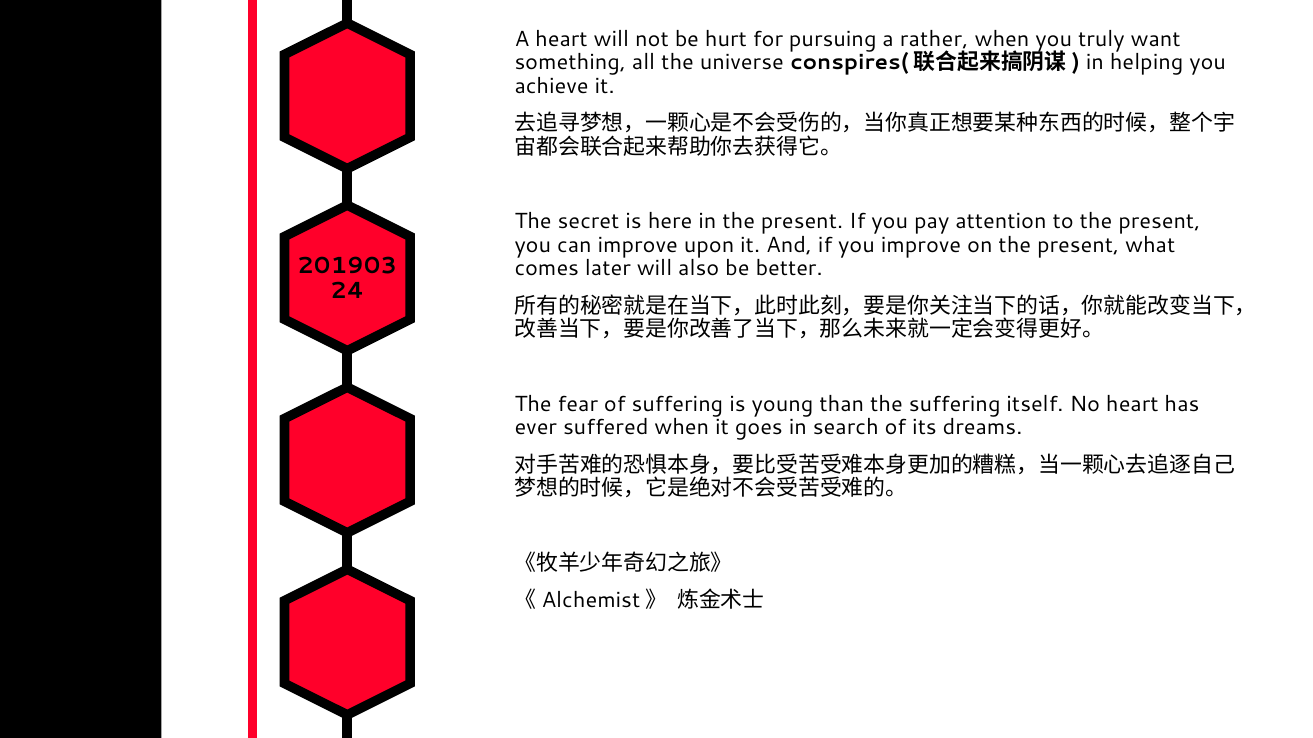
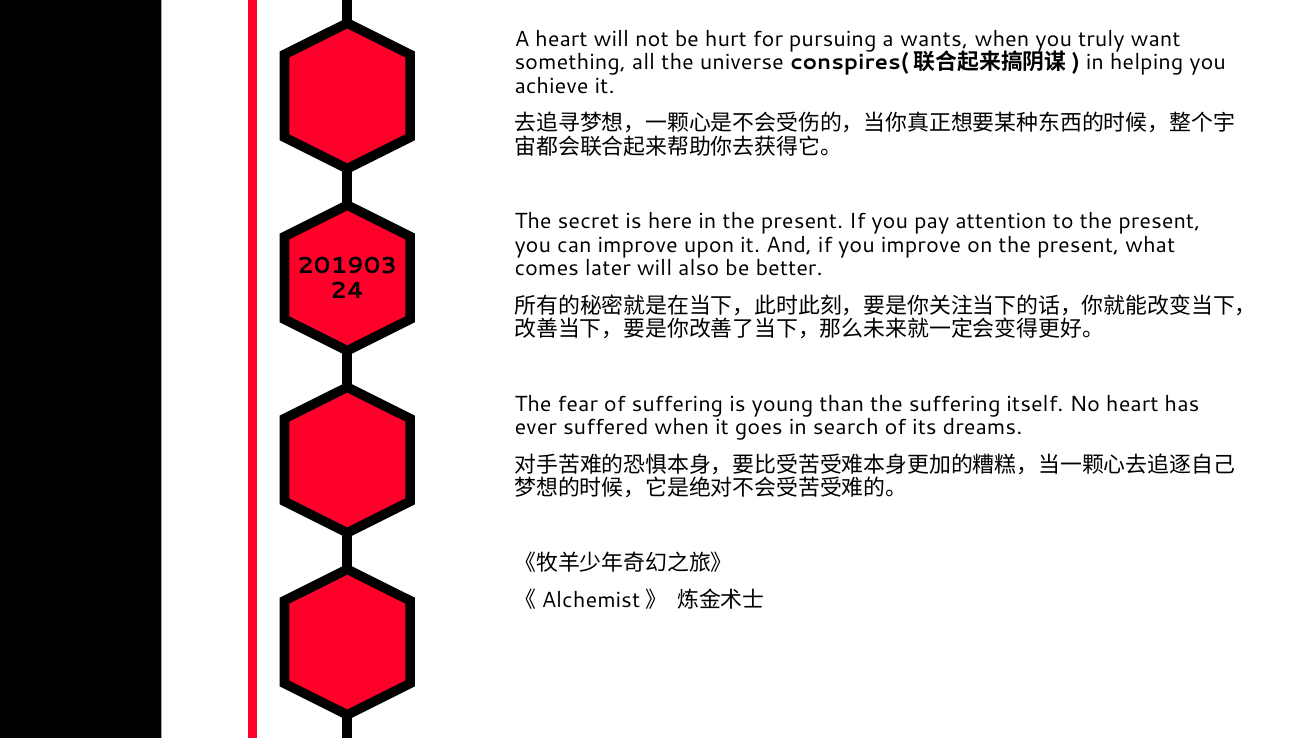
rather: rather -> wants
